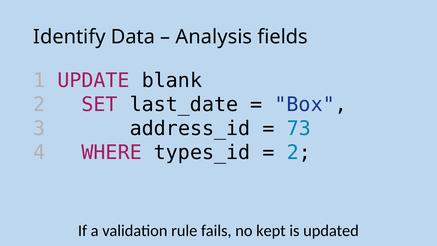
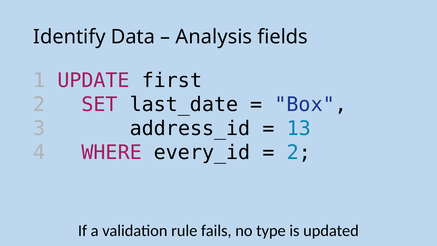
blank: blank -> first
73: 73 -> 13
types_id: types_id -> every_id
kept: kept -> type
